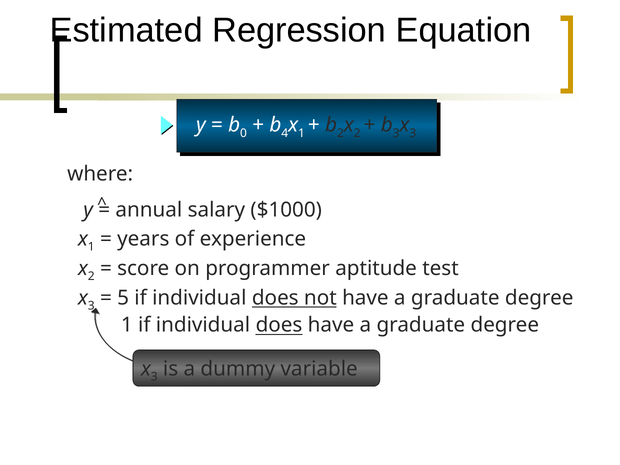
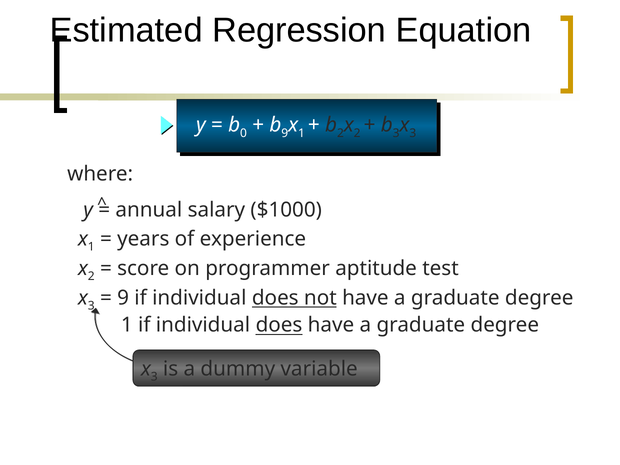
4 at (285, 133): 4 -> 9
5 at (123, 298): 5 -> 9
